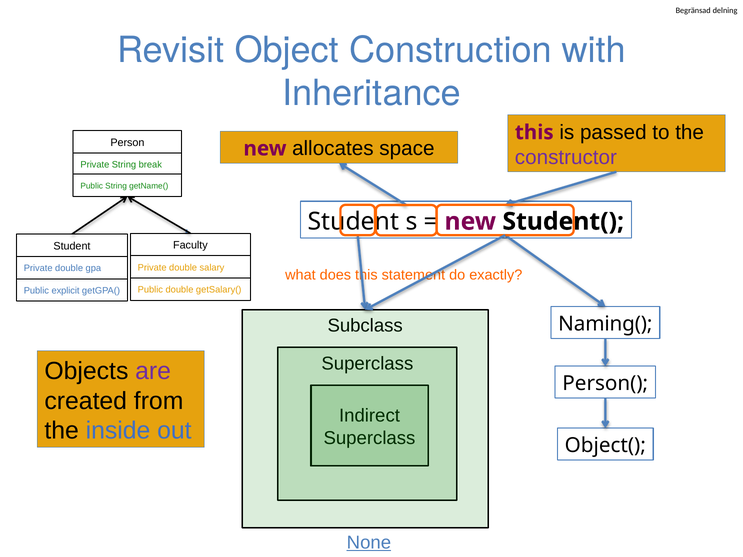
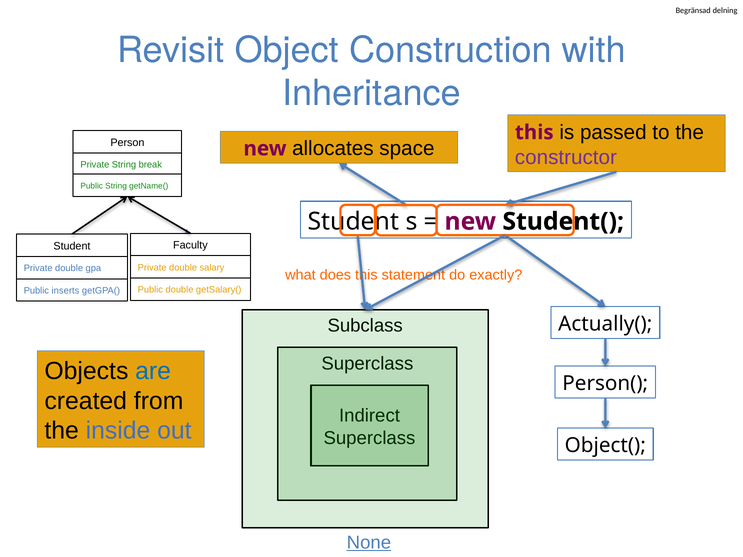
explicit: explicit -> inserts
Naming(: Naming( -> Actually(
are colour: purple -> blue
